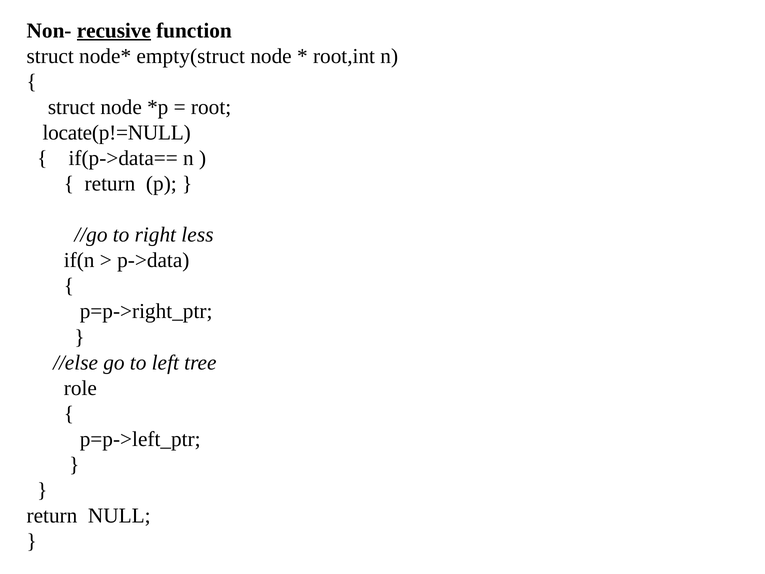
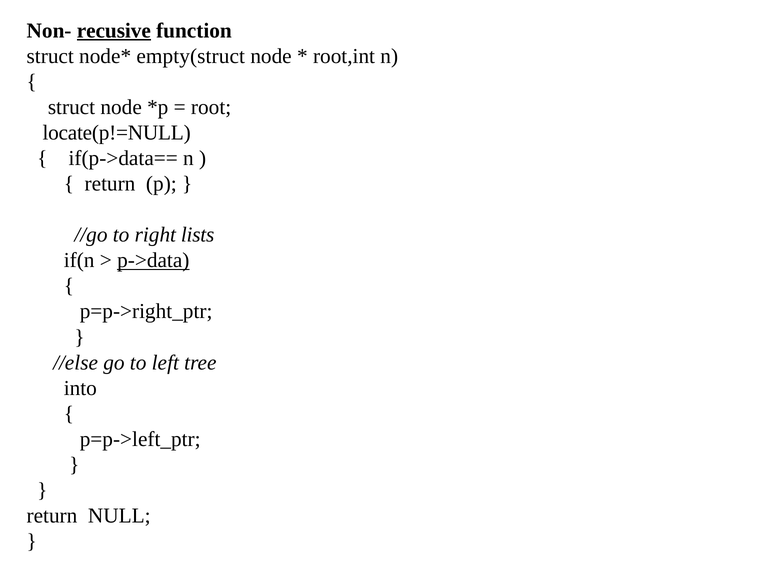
less: less -> lists
p->data underline: none -> present
role: role -> into
